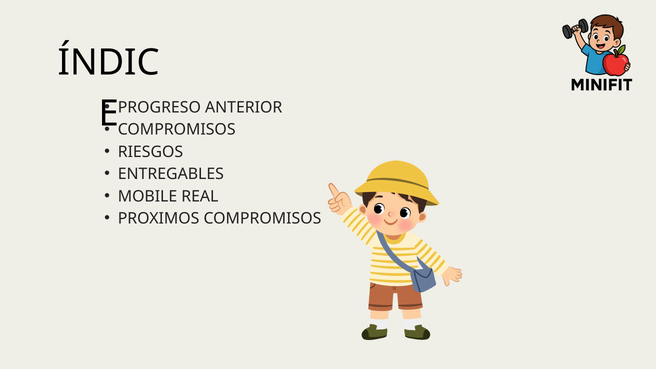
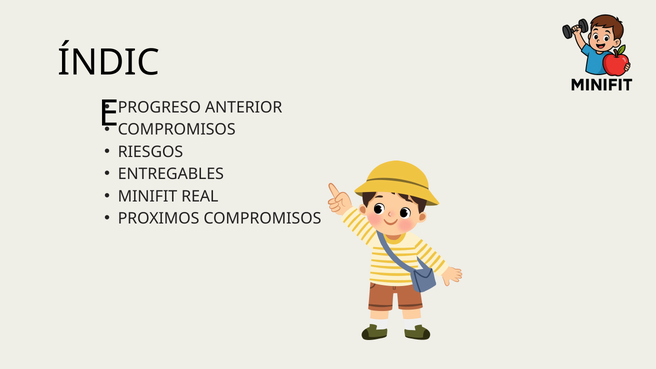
MOBILE: MOBILE -> MINIFIT
